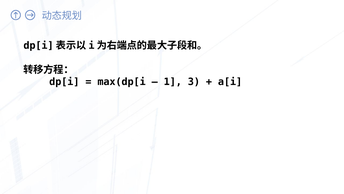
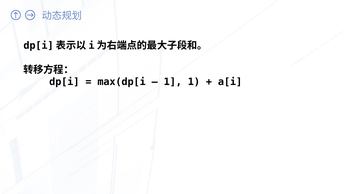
1 3: 3 -> 1
